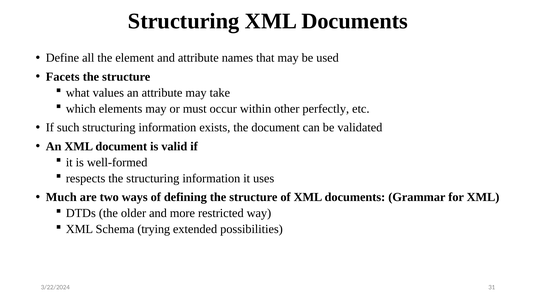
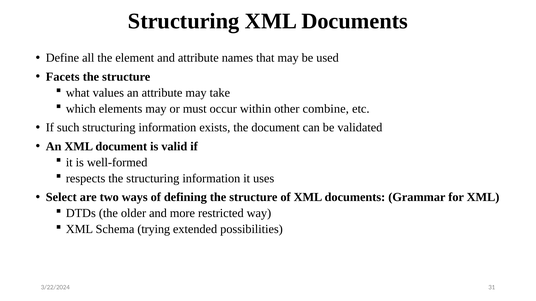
perfectly: perfectly -> combine
Much: Much -> Select
